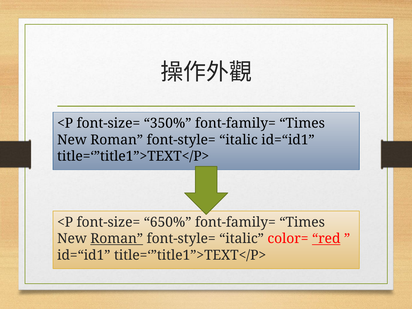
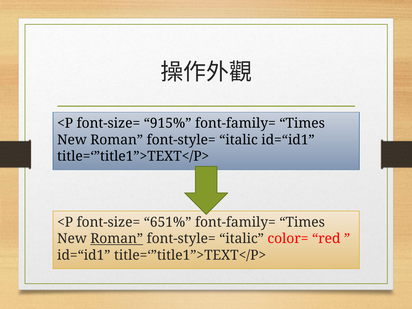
350%: 350% -> 915%
650%: 650% -> 651%
red underline: present -> none
